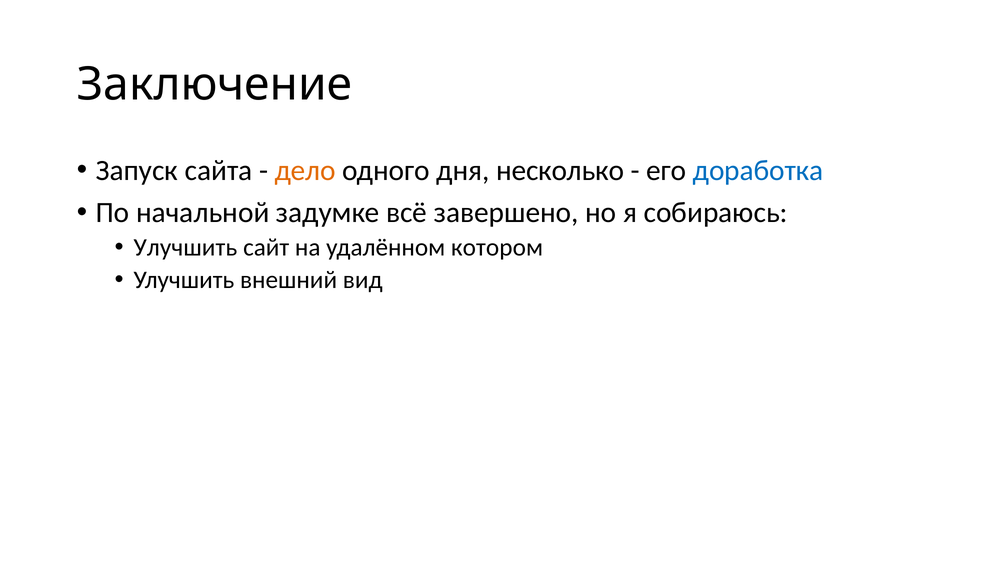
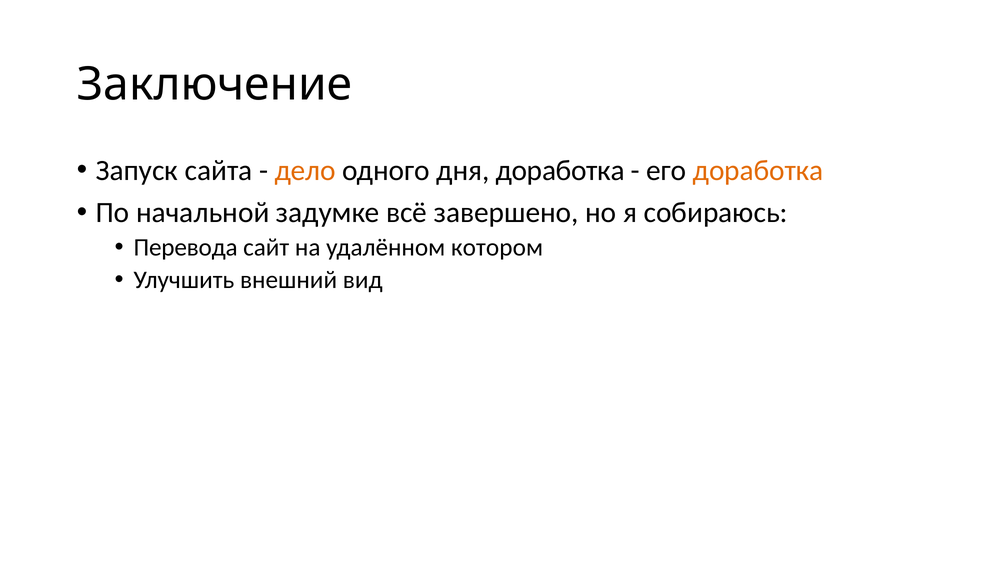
дня несколько: несколько -> доработка
доработка at (758, 170) colour: blue -> orange
Улучшить at (185, 247): Улучшить -> Перевода
